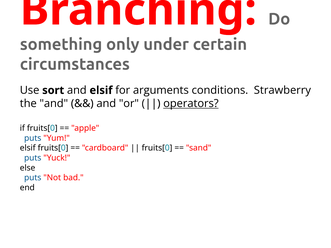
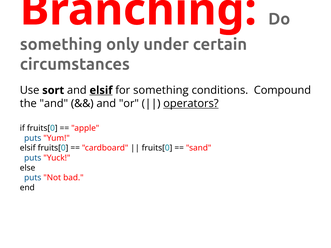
elsif at (101, 90) underline: none -> present
for arguments: arguments -> something
Strawberry: Strawberry -> Compound
